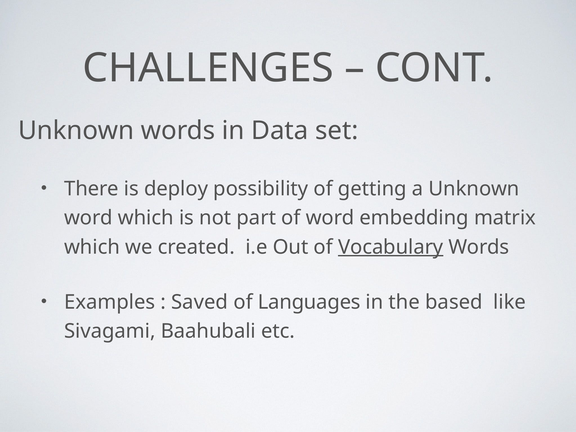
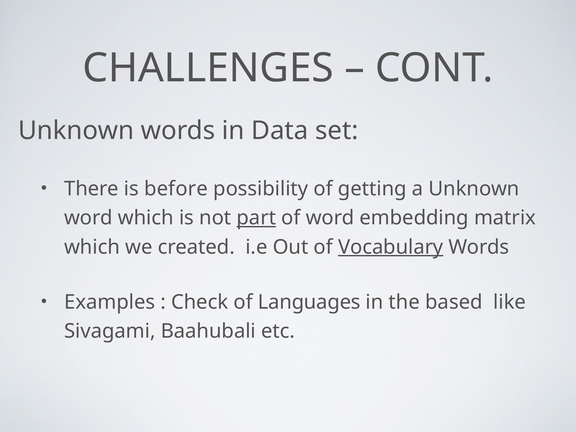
deploy: deploy -> before
part underline: none -> present
Saved: Saved -> Check
